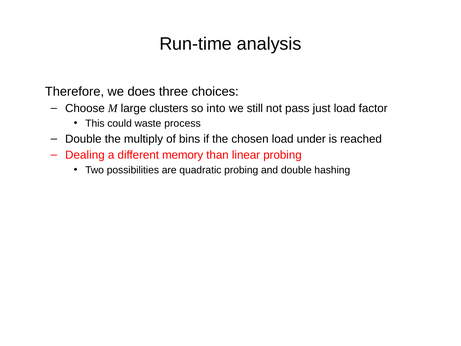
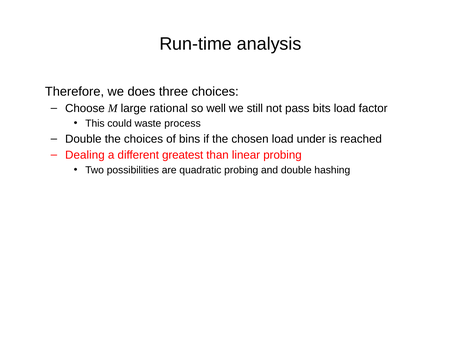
clusters: clusters -> rational
into: into -> well
just: just -> bits
the multiply: multiply -> choices
memory: memory -> greatest
